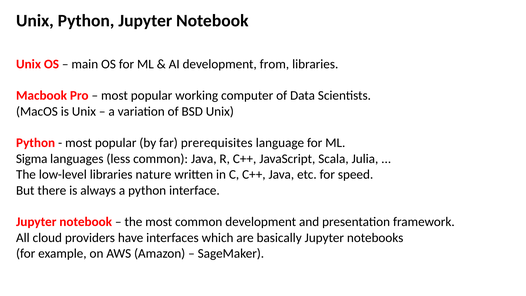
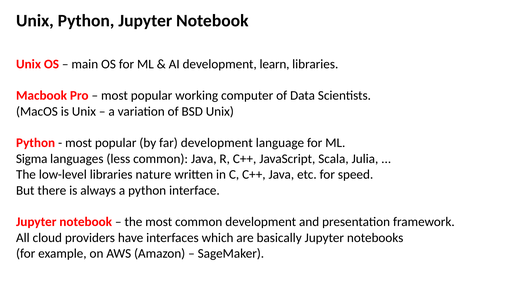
from: from -> learn
far prerequisites: prerequisites -> development
